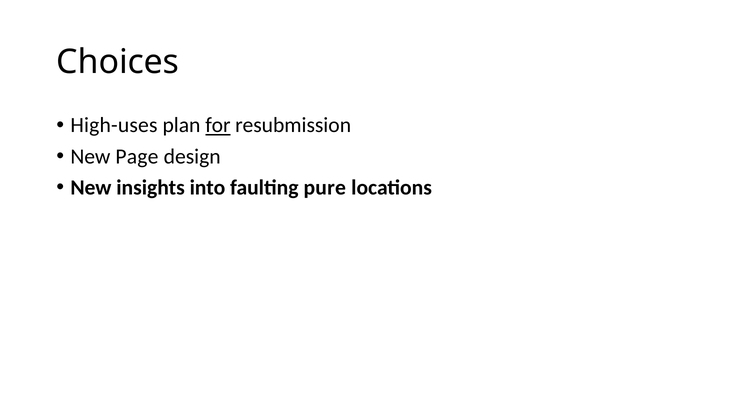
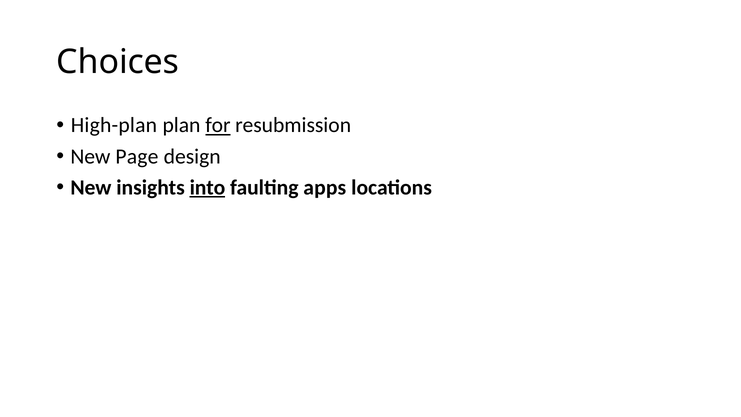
High-uses: High-uses -> High-plan
into underline: none -> present
pure: pure -> apps
